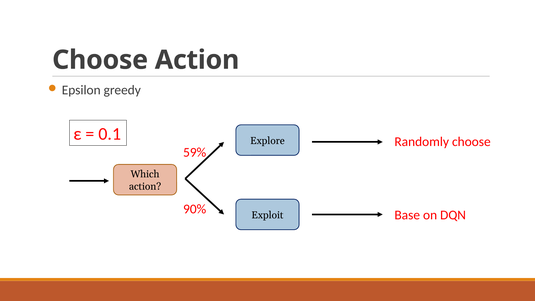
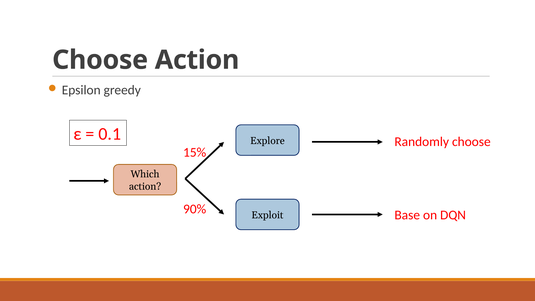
59%: 59% -> 15%
